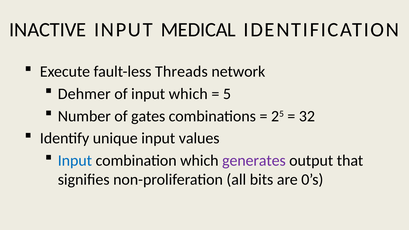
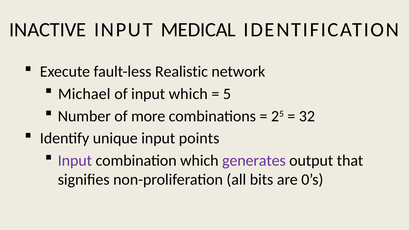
Threads: Threads -> Realistic
Dehmer: Dehmer -> Michael
gates: gates -> more
values: values -> points
Input at (75, 161) colour: blue -> purple
